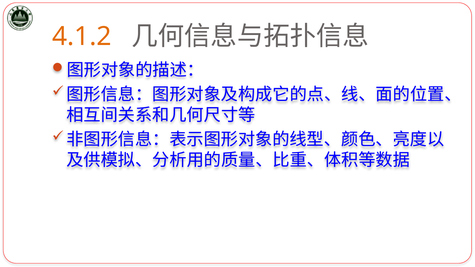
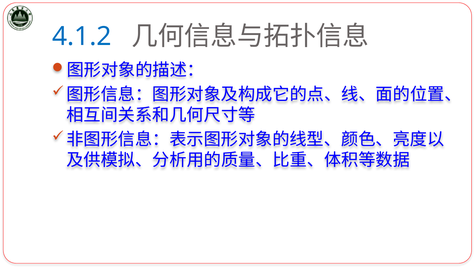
4.1.2 colour: orange -> blue
